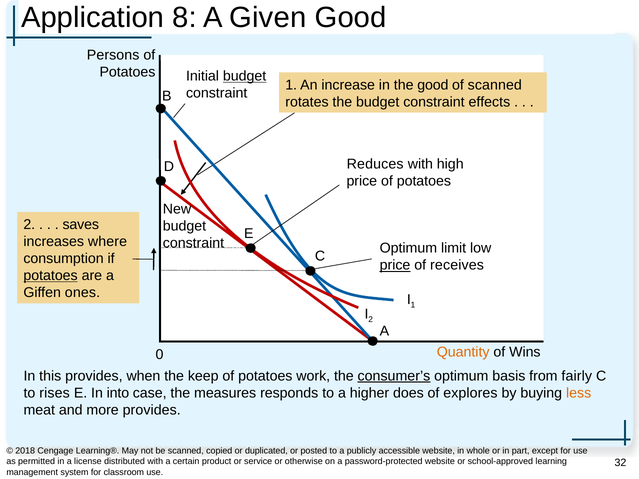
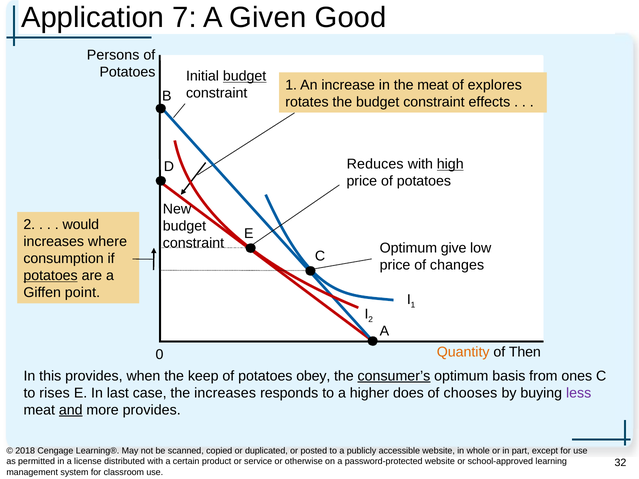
8: 8 -> 7
the good: good -> meat
of scanned: scanned -> explores
high underline: none -> present
saves: saves -> would
limit: limit -> give
price at (395, 265) underline: present -> none
receives: receives -> changes
ones: ones -> point
Wins: Wins -> Then
work: work -> obey
fairly: fairly -> ones
into: into -> last
the measures: measures -> increases
explores: explores -> chooses
less colour: orange -> purple
and underline: none -> present
